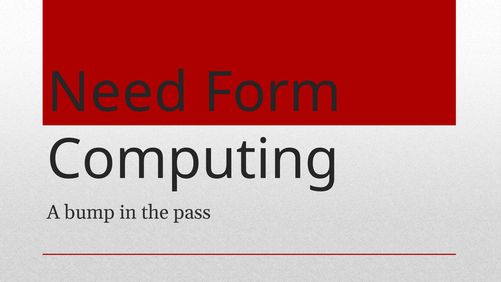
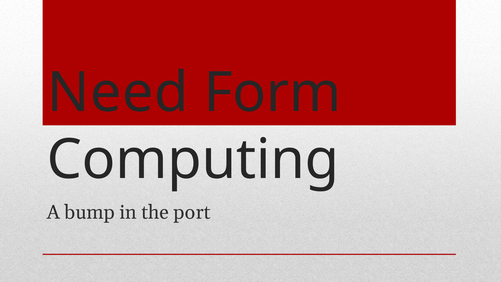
pass: pass -> port
